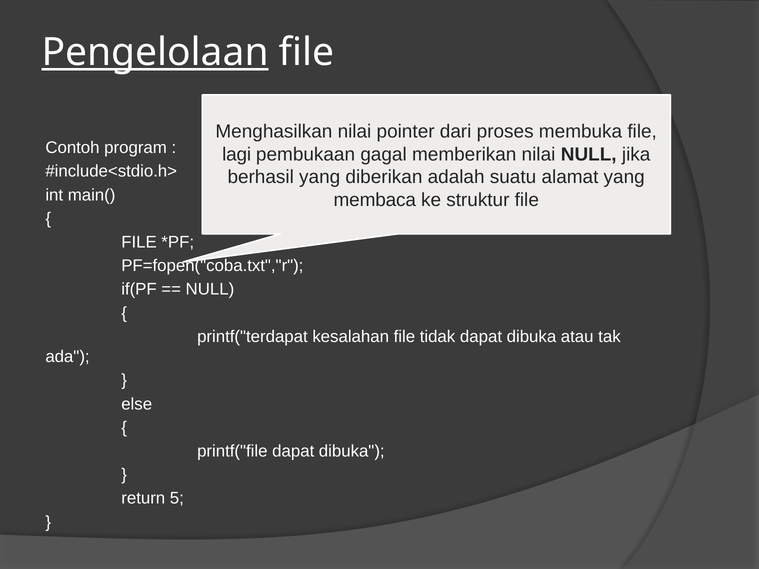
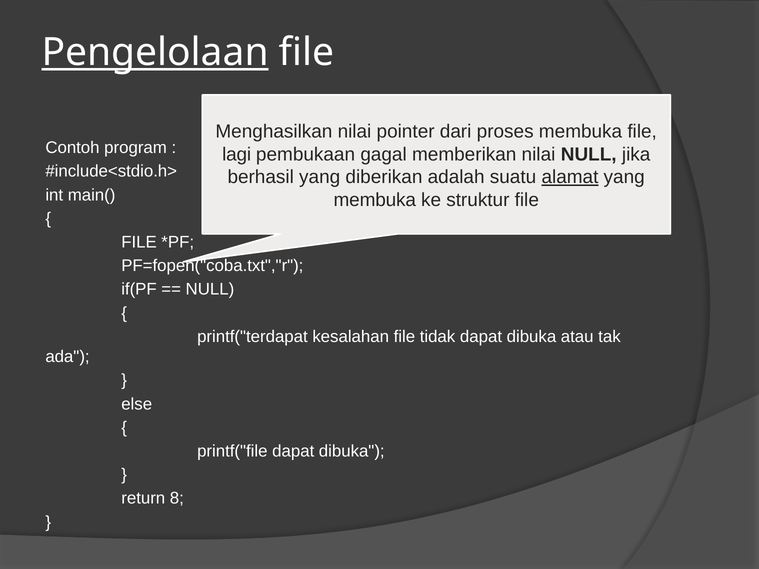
alamat underline: none -> present
membaca at (375, 200): membaca -> membuka
5: 5 -> 8
